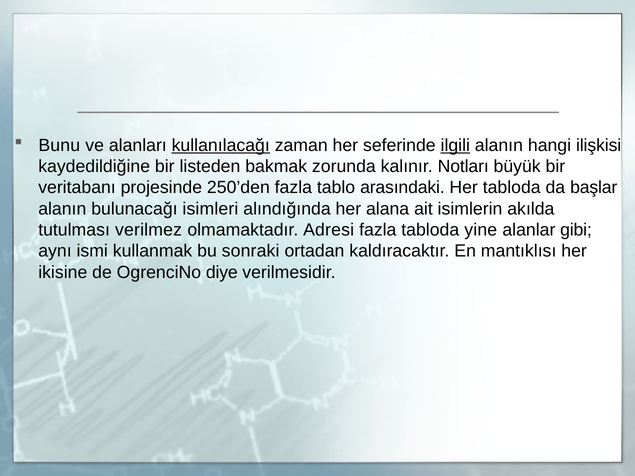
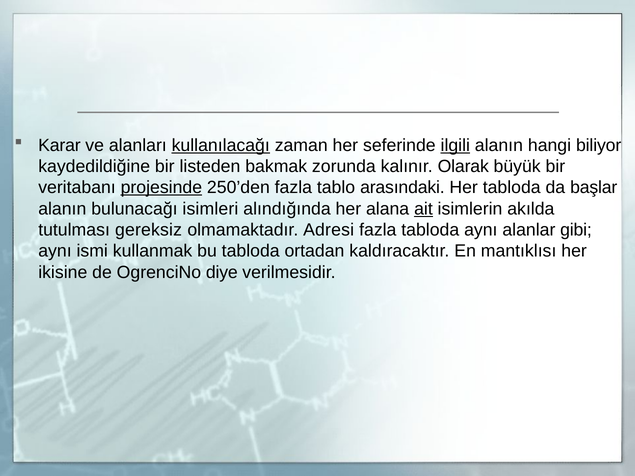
Bunu: Bunu -> Karar
ilişkisi: ilişkisi -> biliyor
Notları: Notları -> Olarak
projesinde underline: none -> present
ait underline: none -> present
verilmez: verilmez -> gereksiz
tabloda yine: yine -> aynı
bu sonraki: sonraki -> tabloda
